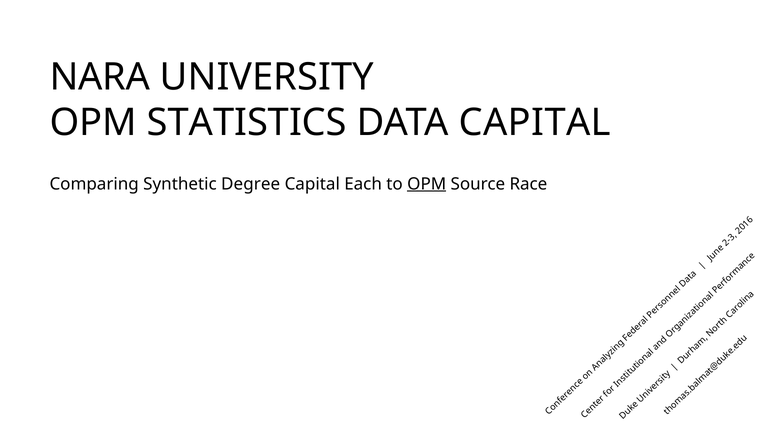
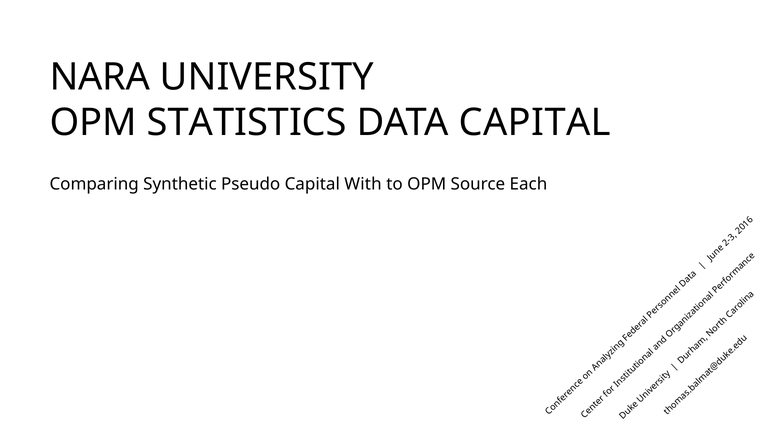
Degree: Degree -> Pseudo
Each: Each -> With
OPM at (427, 184) underline: present -> none
Race: Race -> Each
